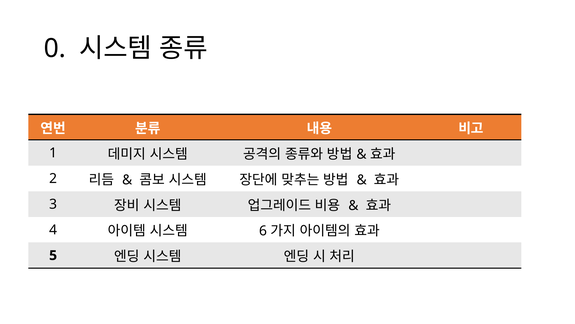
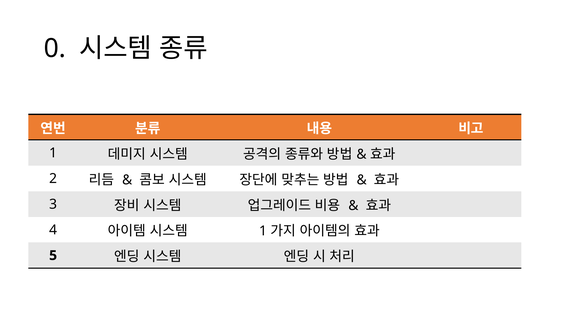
6 at (263, 231): 6 -> 1
